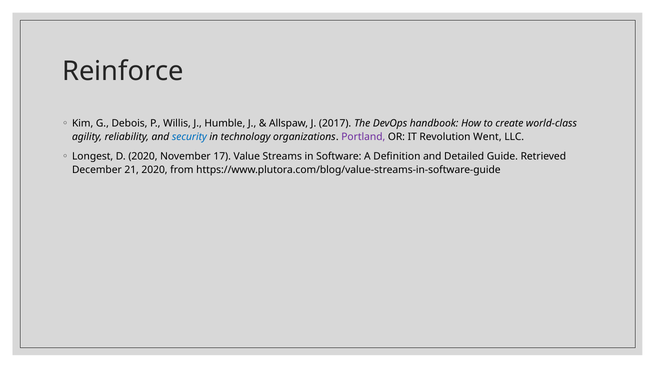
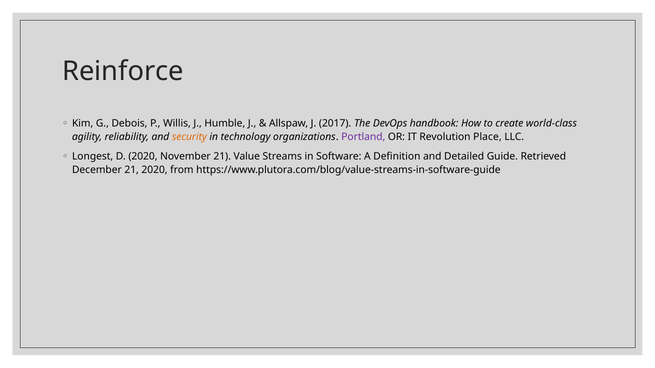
security colour: blue -> orange
Went: Went -> Place
November 17: 17 -> 21
